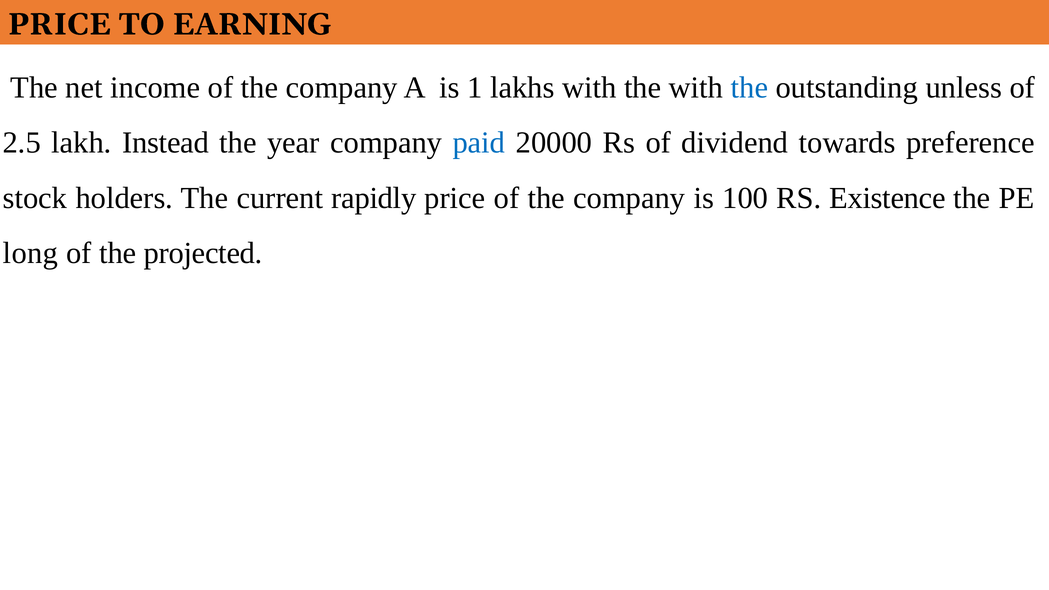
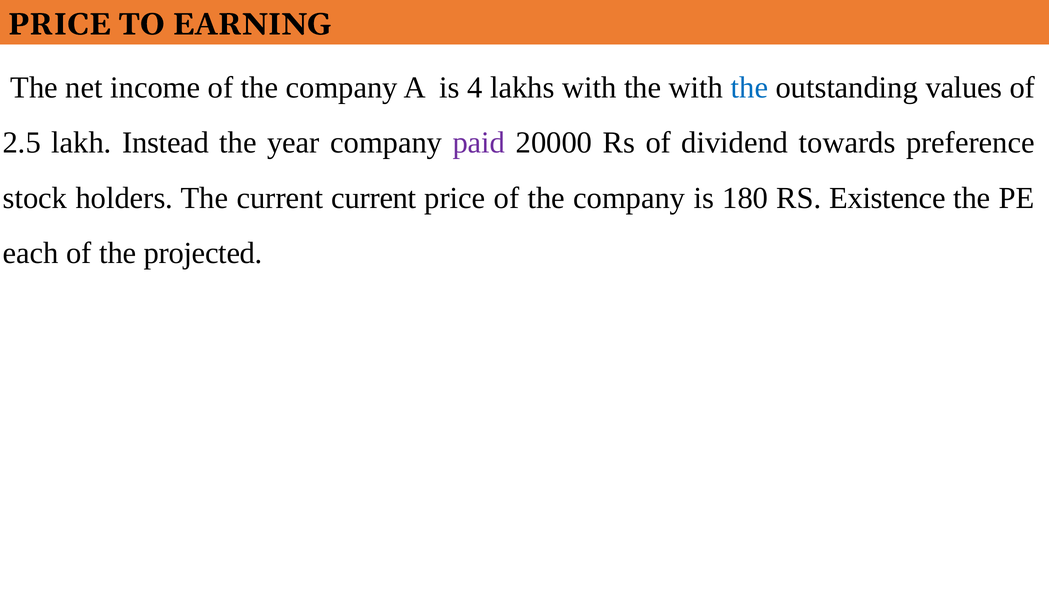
1: 1 -> 4
unless: unless -> values
paid colour: blue -> purple
current rapidly: rapidly -> current
100: 100 -> 180
long: long -> each
